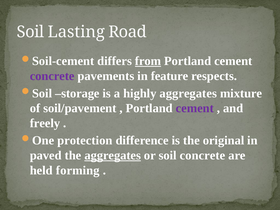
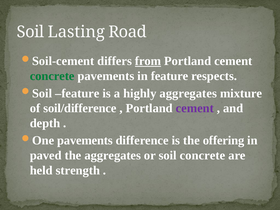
concrete at (52, 76) colour: purple -> green
storage at (77, 93): storage -> feature
soil/pavement: soil/pavement -> soil/difference
freely: freely -> depth
protection at (85, 140): protection -> pavements
original: original -> offering
aggregates at (113, 155) underline: present -> none
forming: forming -> strength
